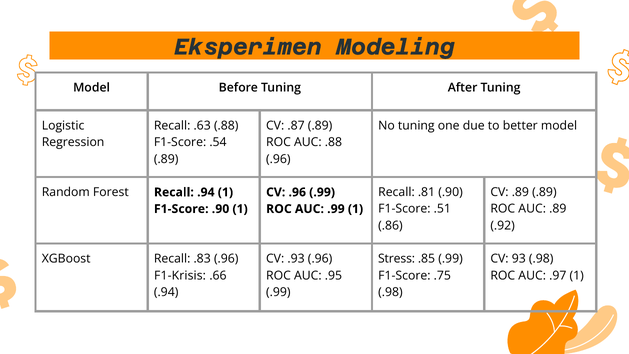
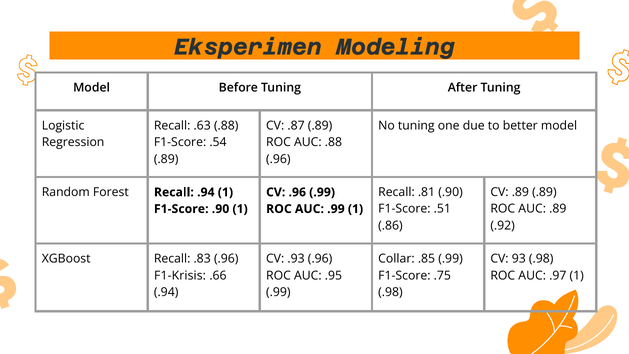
Stress: Stress -> Collar
